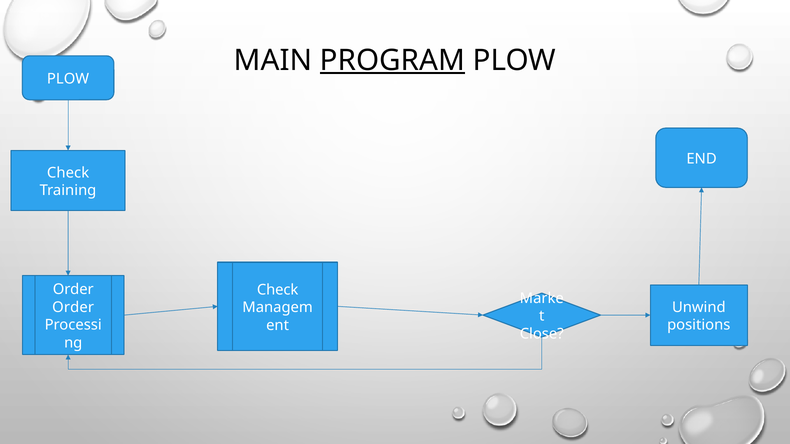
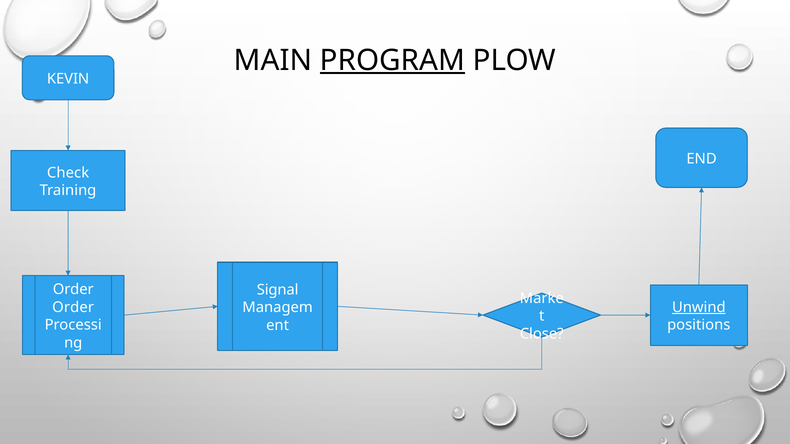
PLOW at (68, 79): PLOW -> KEVIN
Check at (278, 290): Check -> Signal
Unwind underline: none -> present
